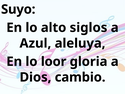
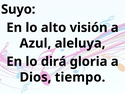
siglos: siglos -> visión
loor: loor -> dirá
cambio: cambio -> tiempo
